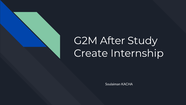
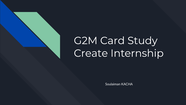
After: After -> Card
